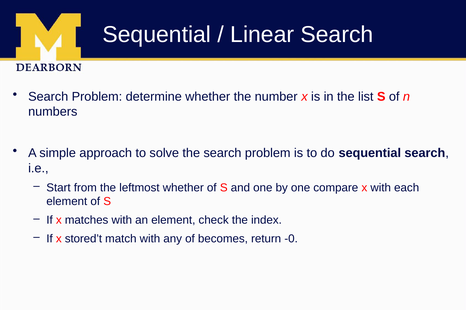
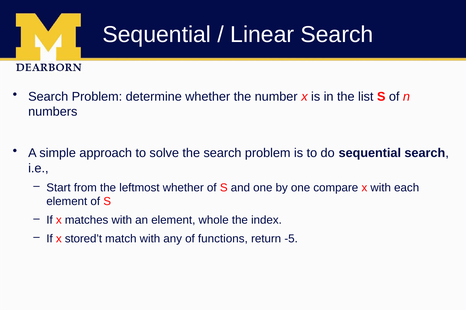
check: check -> whole
becomes: becomes -> functions
-0: -0 -> -5
